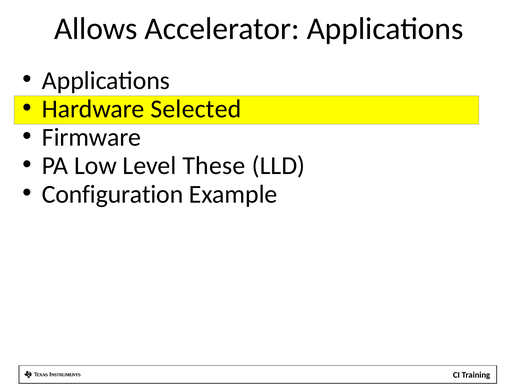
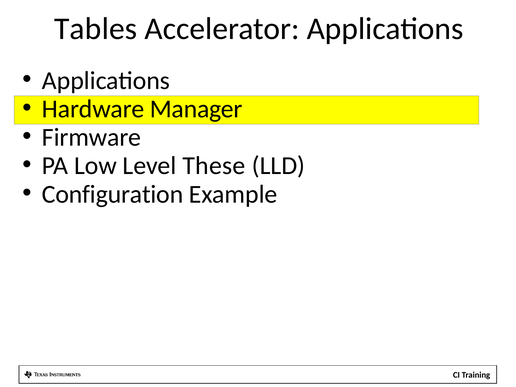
Allows: Allows -> Tables
Selected: Selected -> Manager
